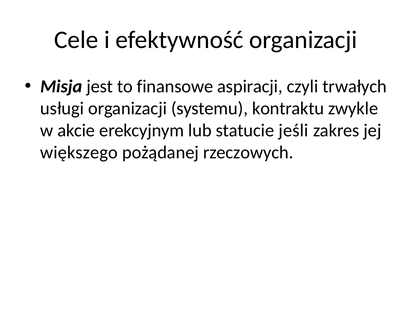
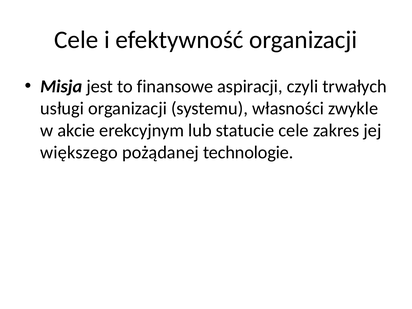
kontraktu: kontraktu -> własności
statucie jeśli: jeśli -> cele
rzeczowych: rzeczowych -> technologie
